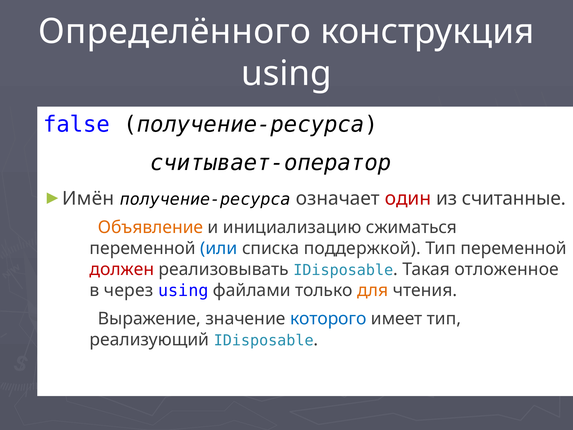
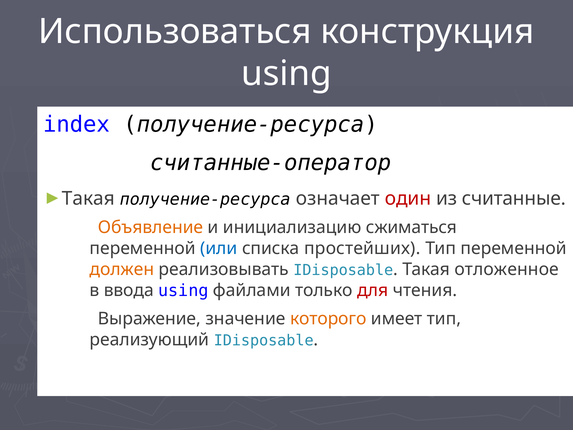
Определённого: Определённого -> Использоваться
false: false -> index
считывает-оператор: считывает-оператор -> считанные-оператор
Имён at (88, 198): Имён -> Такая
поддержкой: поддержкой -> простейших
должен colour: red -> orange
через: через -> ввода
для colour: orange -> red
которого colour: blue -> orange
